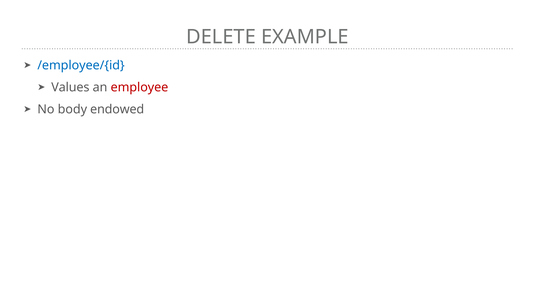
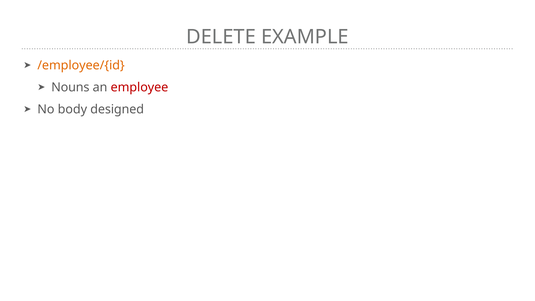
/employee/{id colour: blue -> orange
Values: Values -> Nouns
endowed: endowed -> designed
